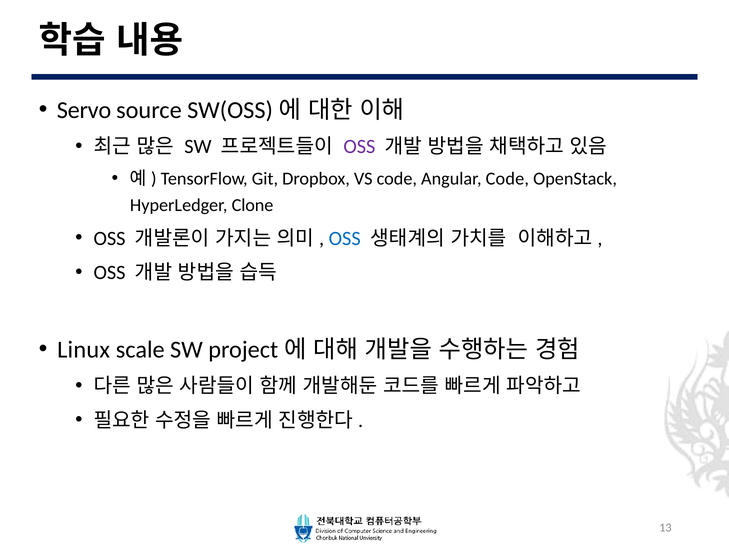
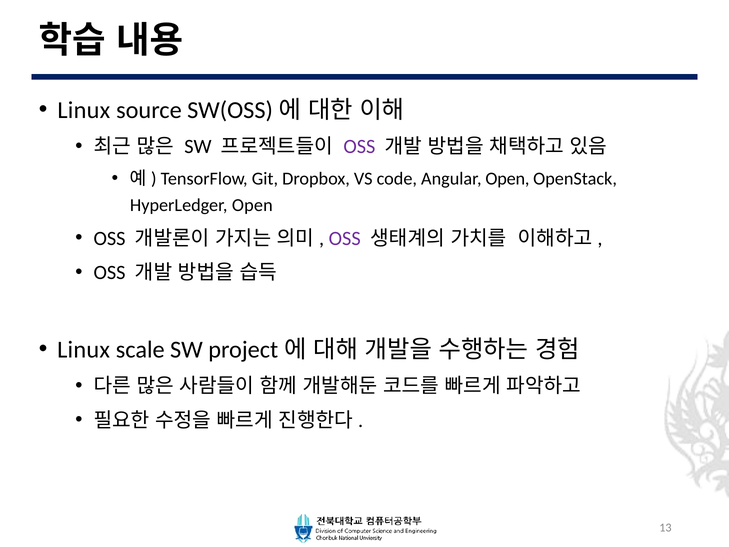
Servo at (84, 110): Servo -> Linux
Angular Code: Code -> Open
HyperLedger Clone: Clone -> Open
OSS at (345, 238) colour: blue -> purple
